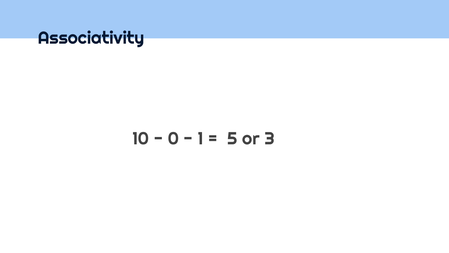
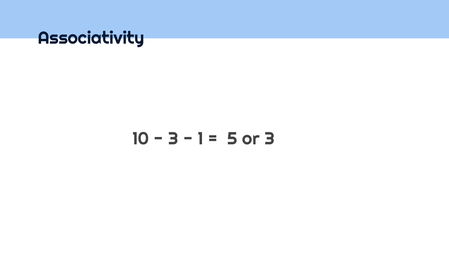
0 at (173, 138): 0 -> 3
